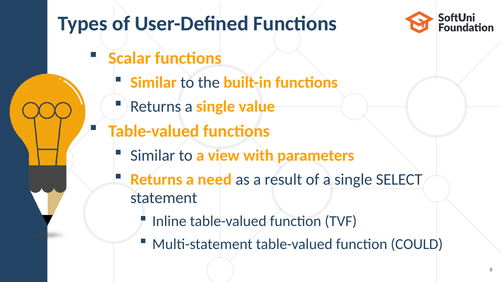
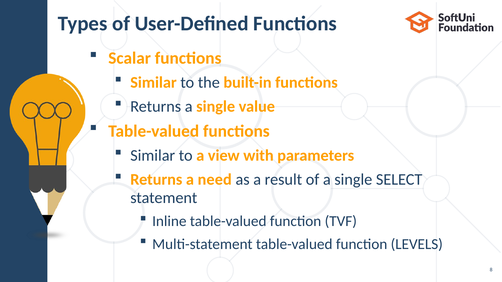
COULD: COULD -> LEVELS
